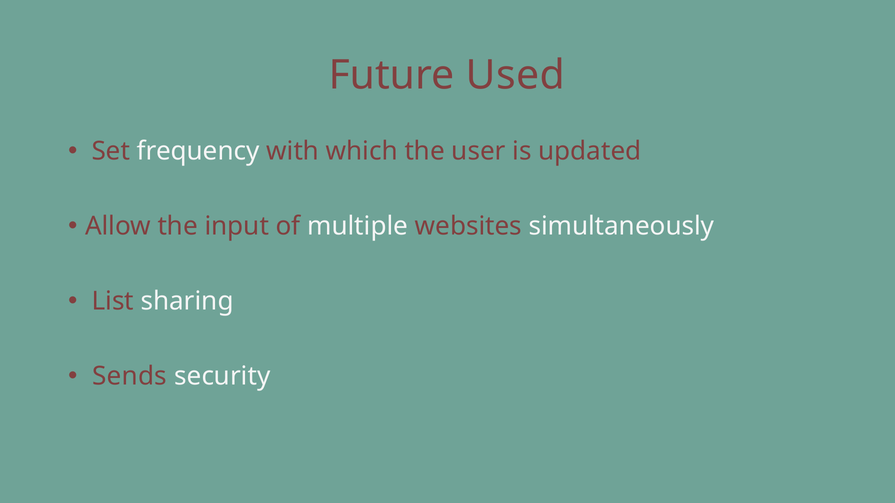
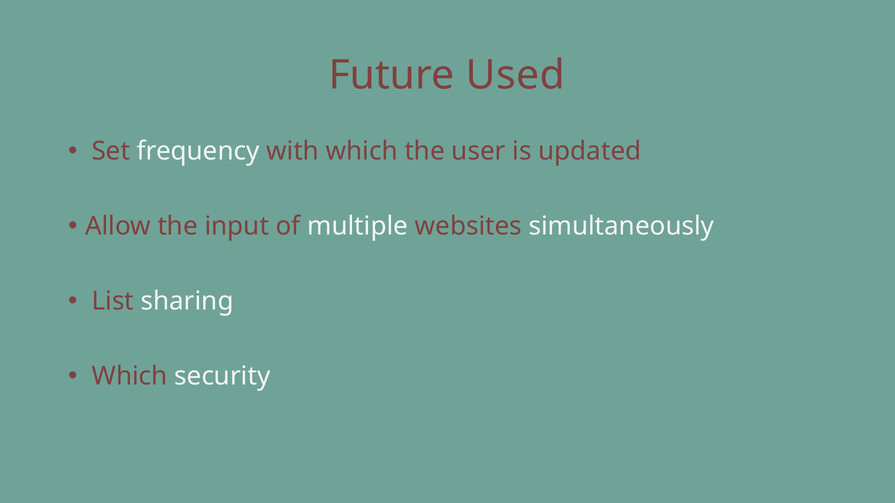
Sends at (130, 376): Sends -> Which
